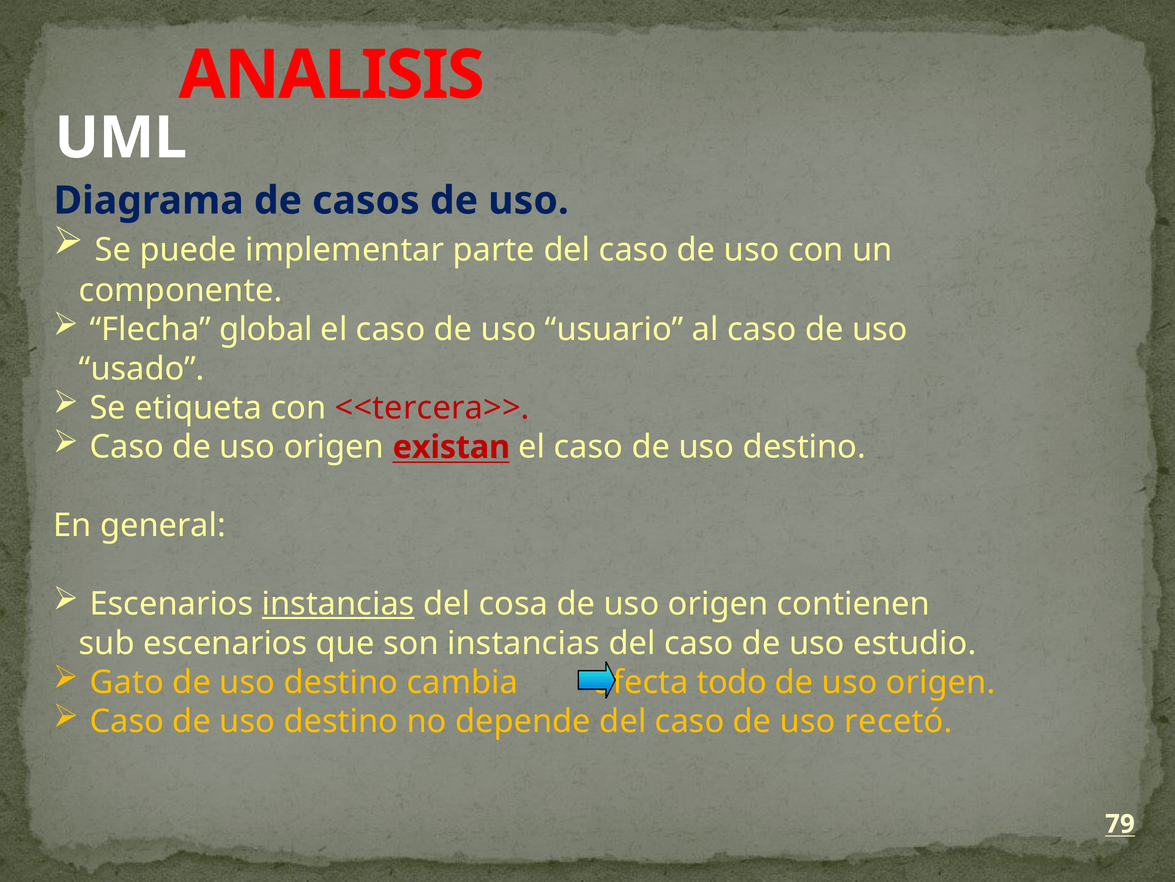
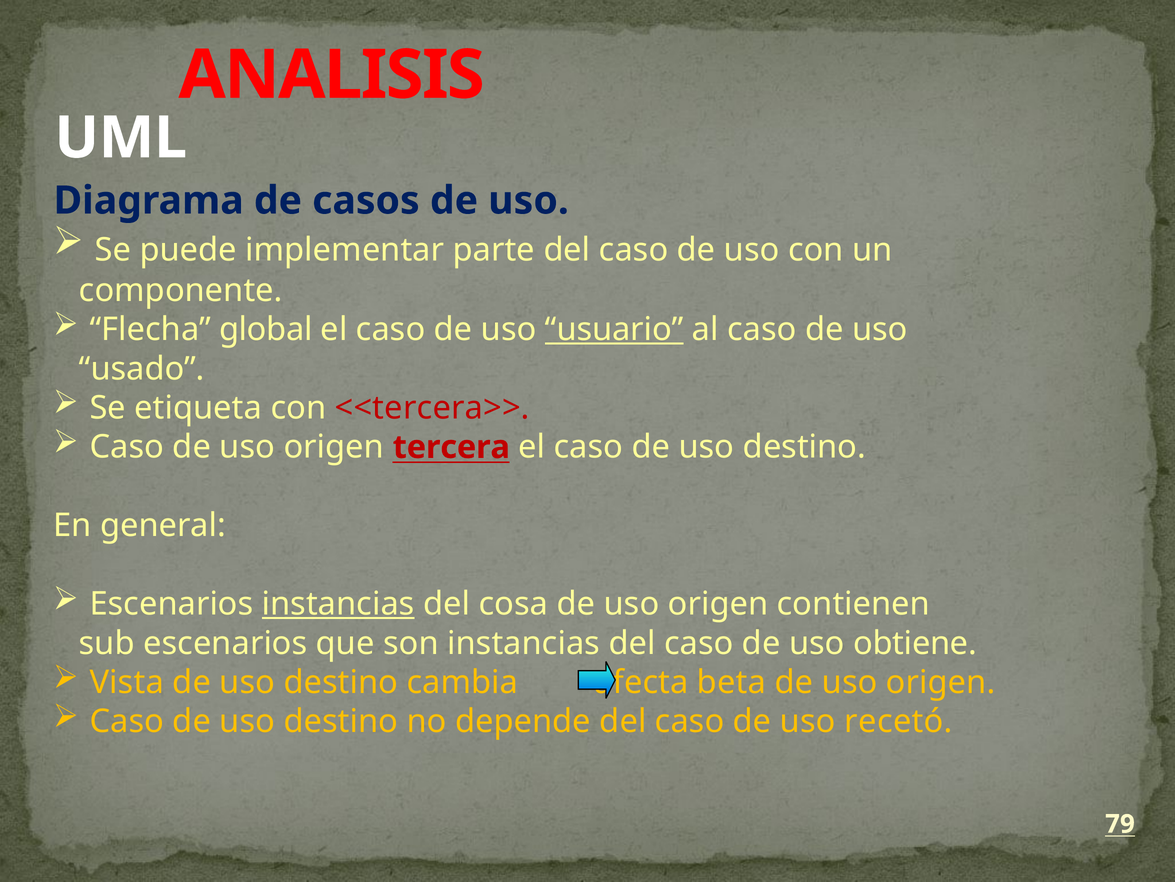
usuario underline: none -> present
existan: existan -> tercera
estudio: estudio -> obtiene
Gato: Gato -> Vista
todo: todo -> beta
